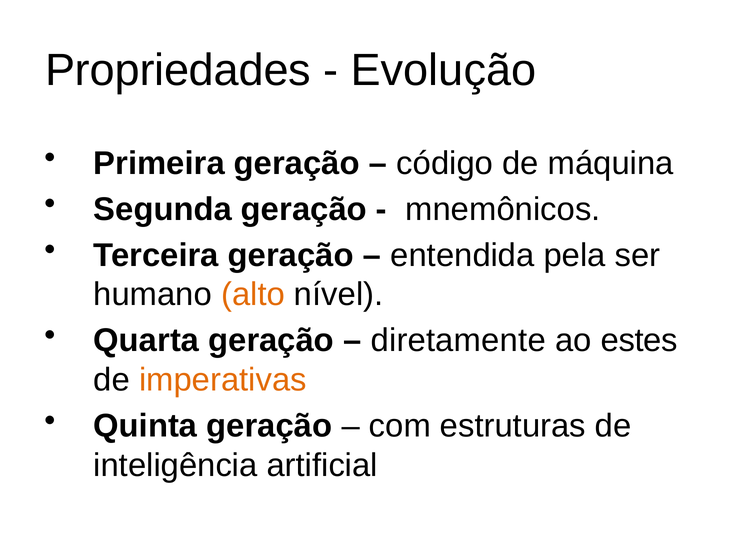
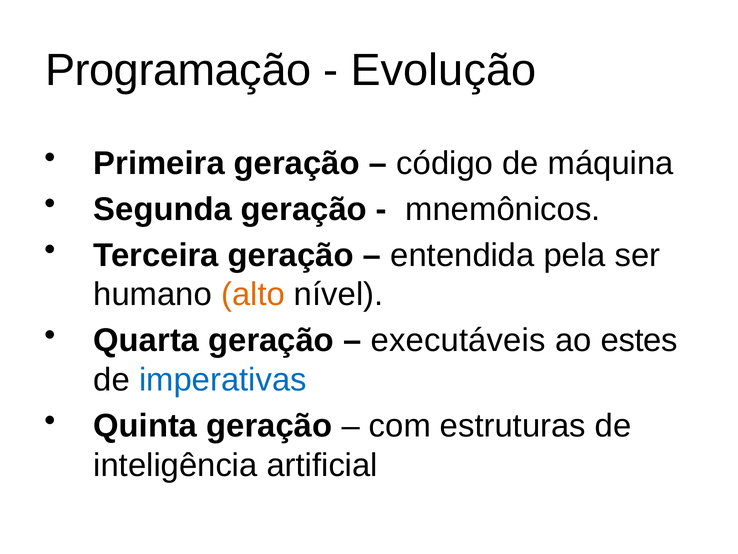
Propriedades: Propriedades -> Programação
diretamente: diretamente -> executáveis
imperativas colour: orange -> blue
